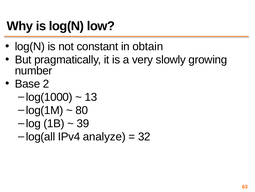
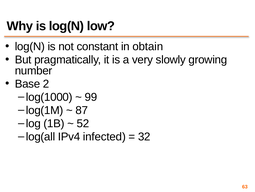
13: 13 -> 99
80: 80 -> 87
39: 39 -> 52
analyze: analyze -> infected
